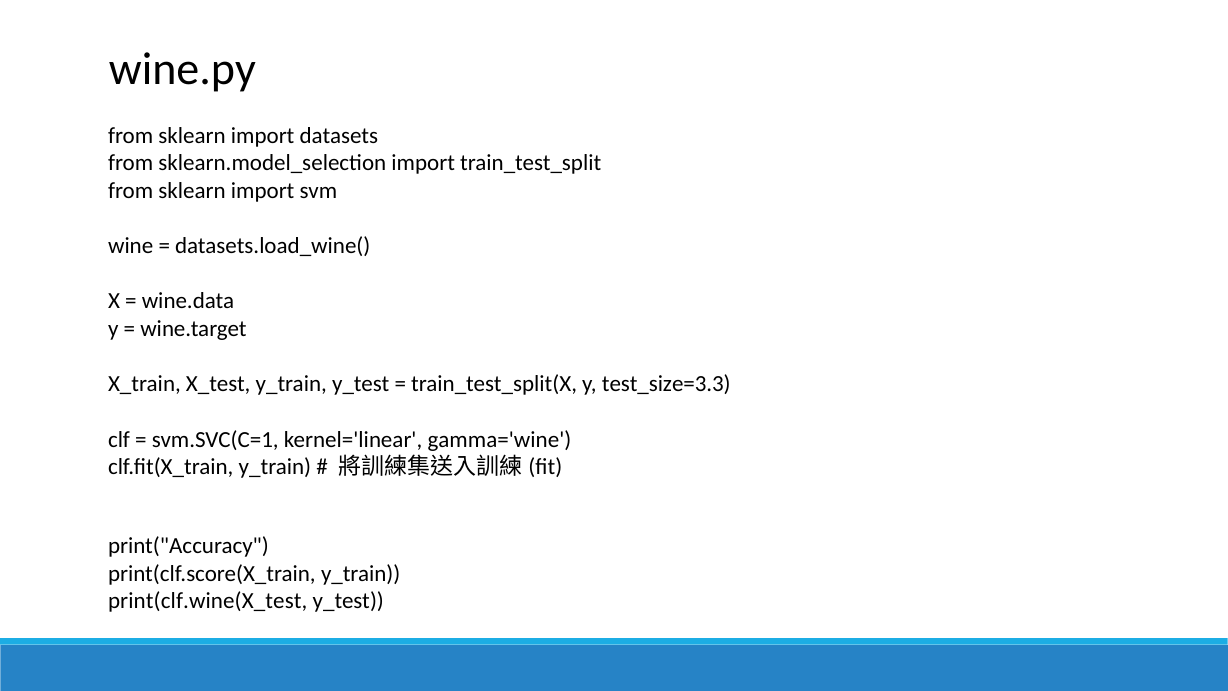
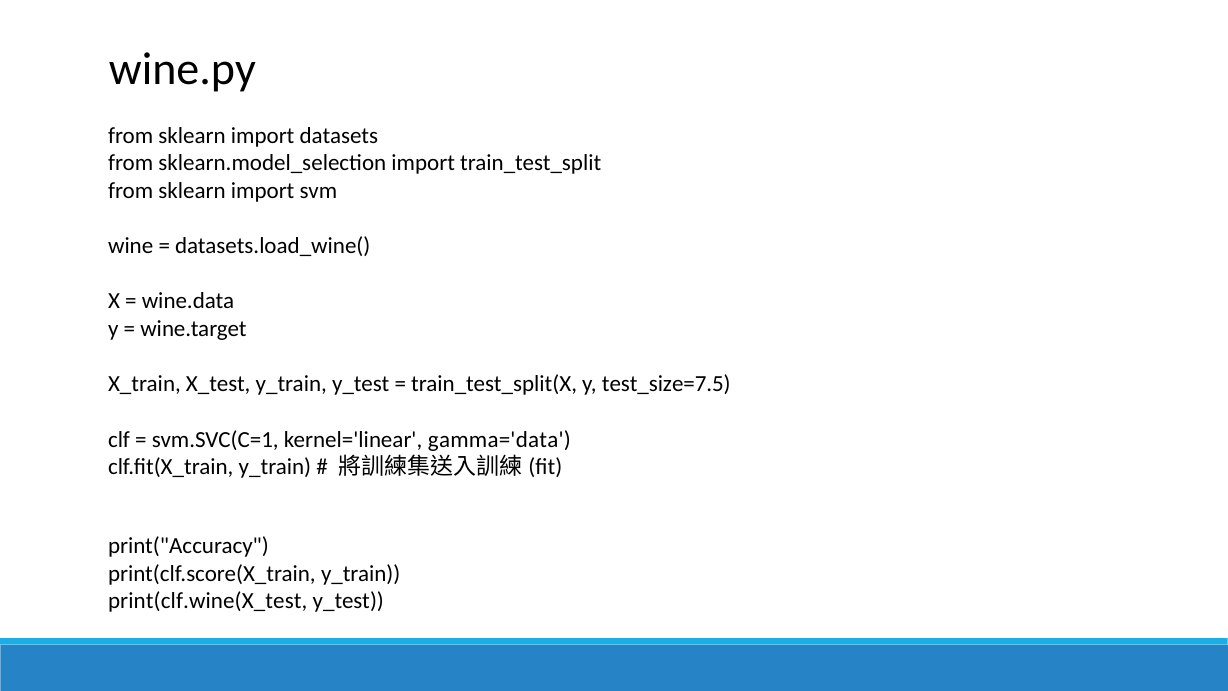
test_size=3.3: test_size=3.3 -> test_size=7.5
gamma='wine: gamma='wine -> gamma='data
